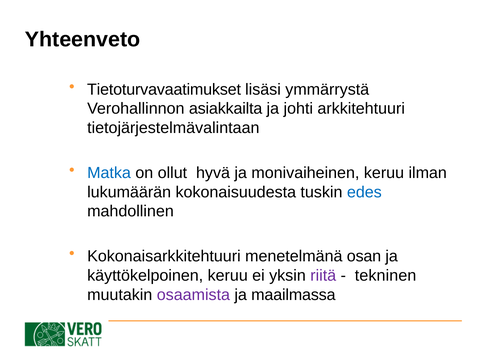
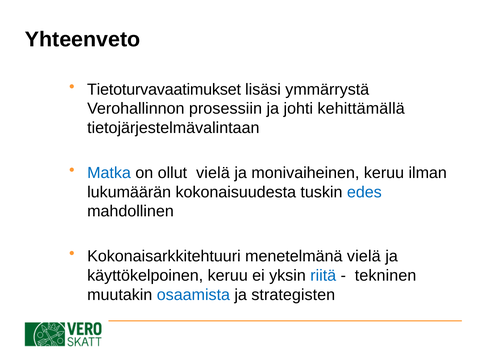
asiakkailta: asiakkailta -> prosessiin
arkkitehtuuri: arkkitehtuuri -> kehittämällä
ollut hyvä: hyvä -> vielä
menetelmänä osan: osan -> vielä
riitä colour: purple -> blue
osaamista colour: purple -> blue
maailmassa: maailmassa -> strategisten
